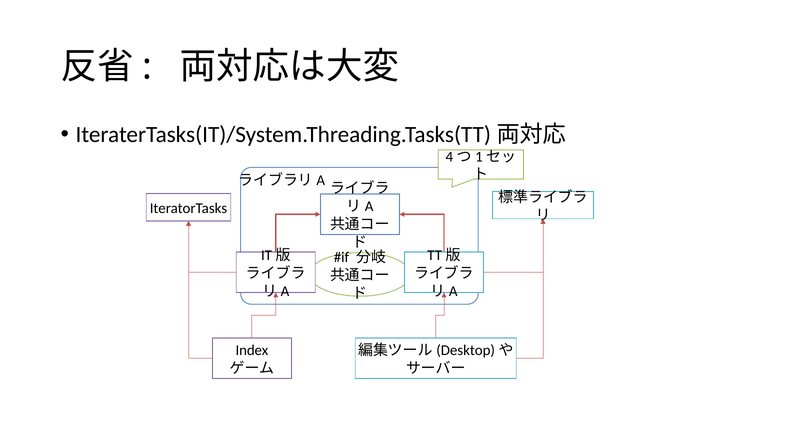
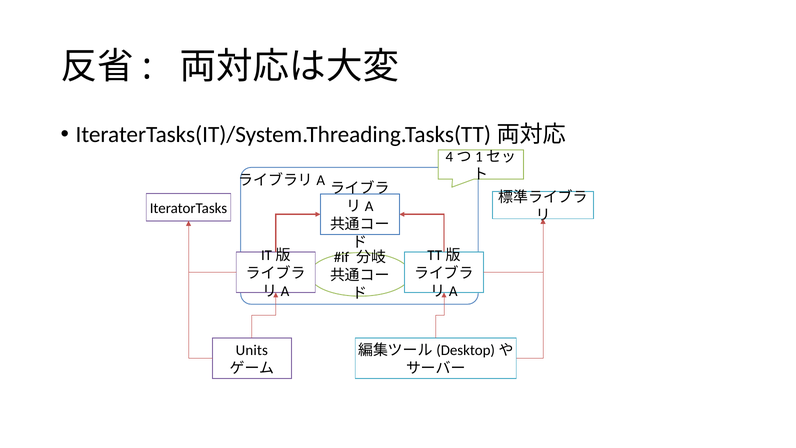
Index: Index -> Units
